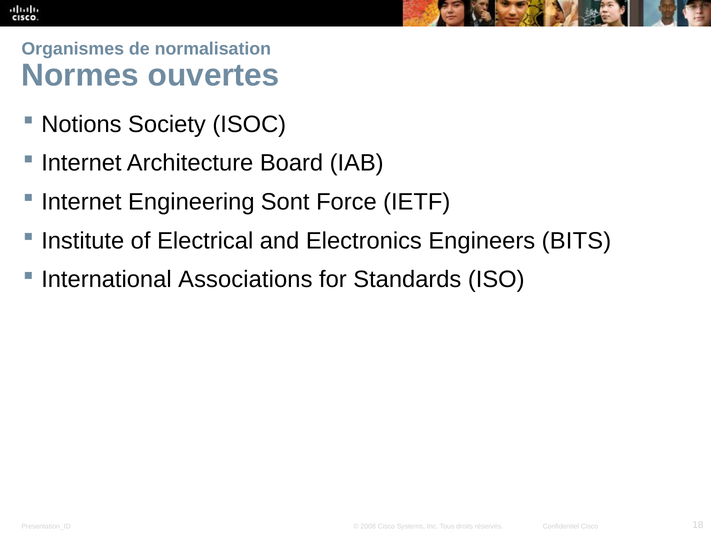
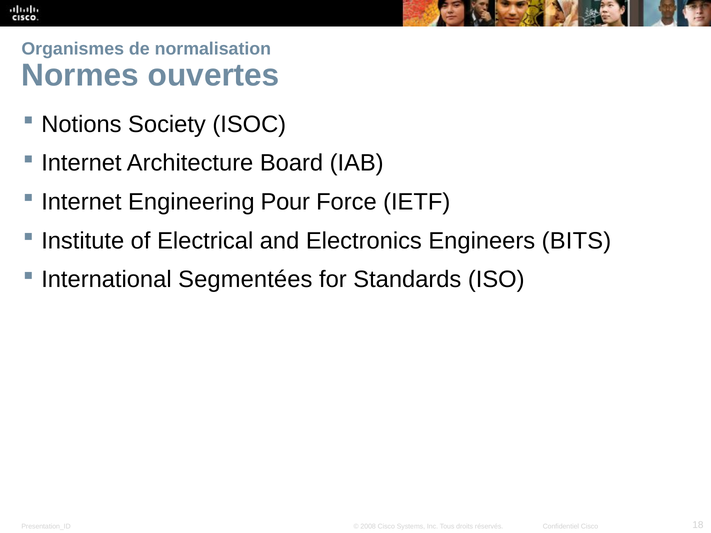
Sont: Sont -> Pour
Associations: Associations -> Segmentées
